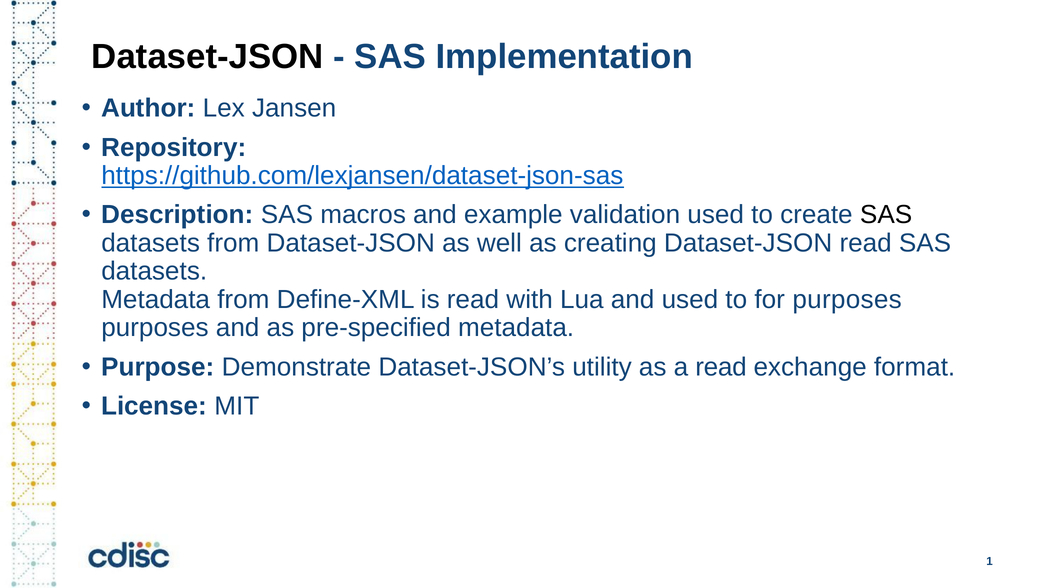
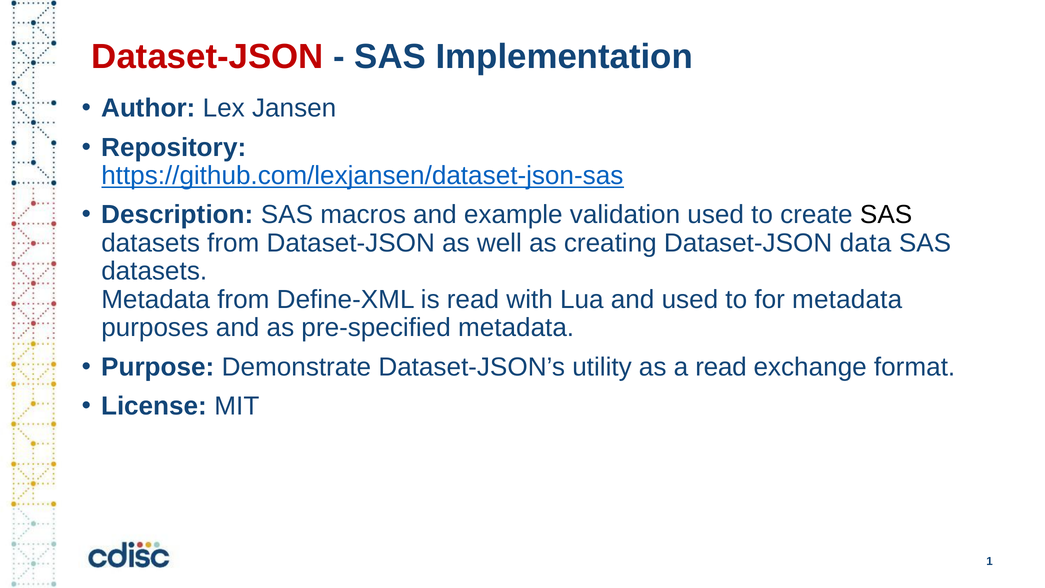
Dataset-JSON at (208, 57) colour: black -> red
Dataset-JSON read: read -> data
for purposes: purposes -> metadata
